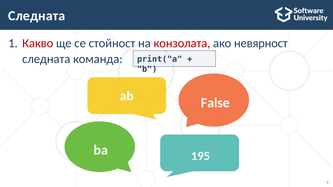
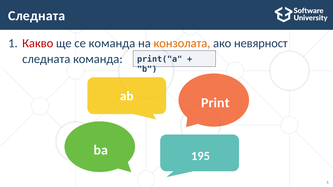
се стойност: стойност -> команда
конзолата colour: red -> orange
False: False -> Print
